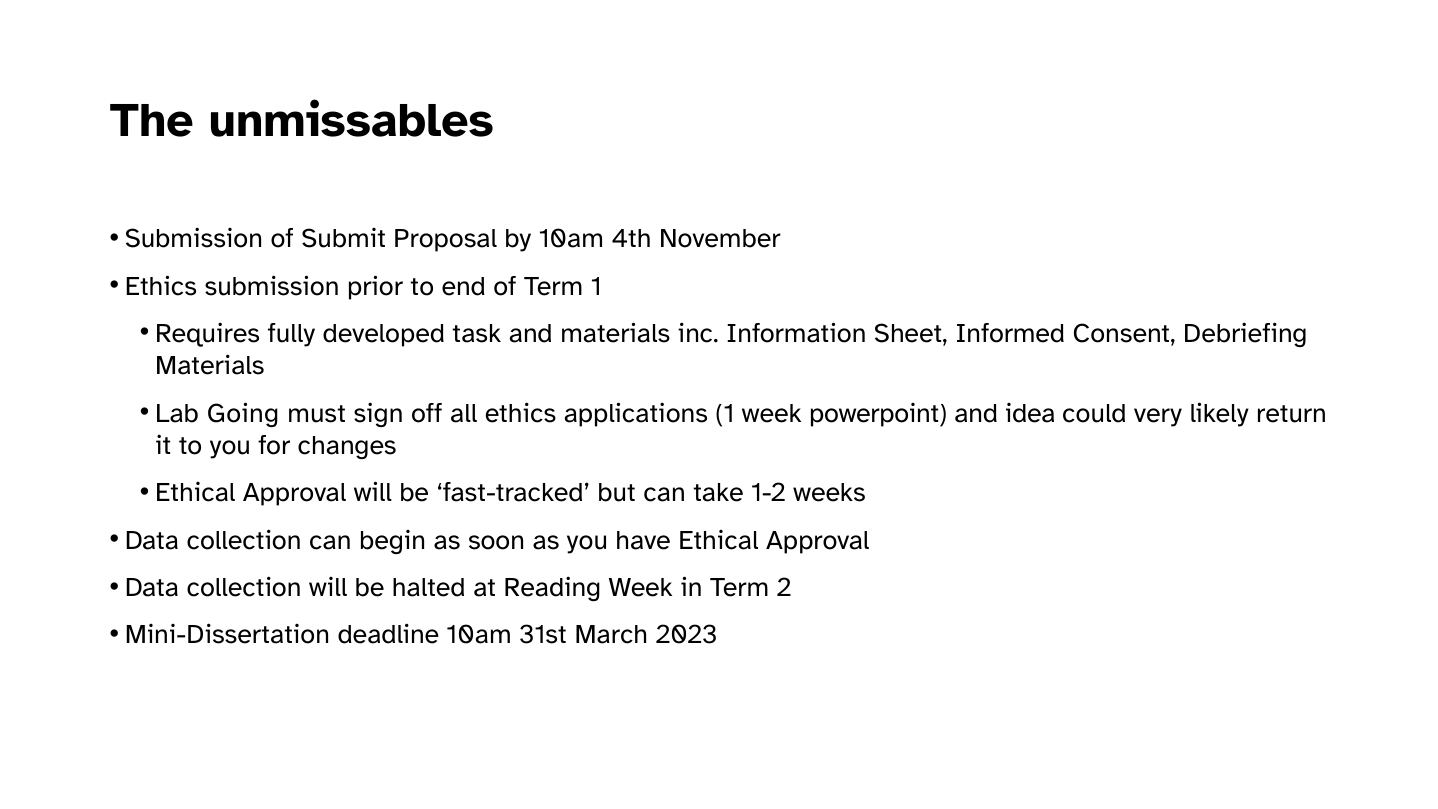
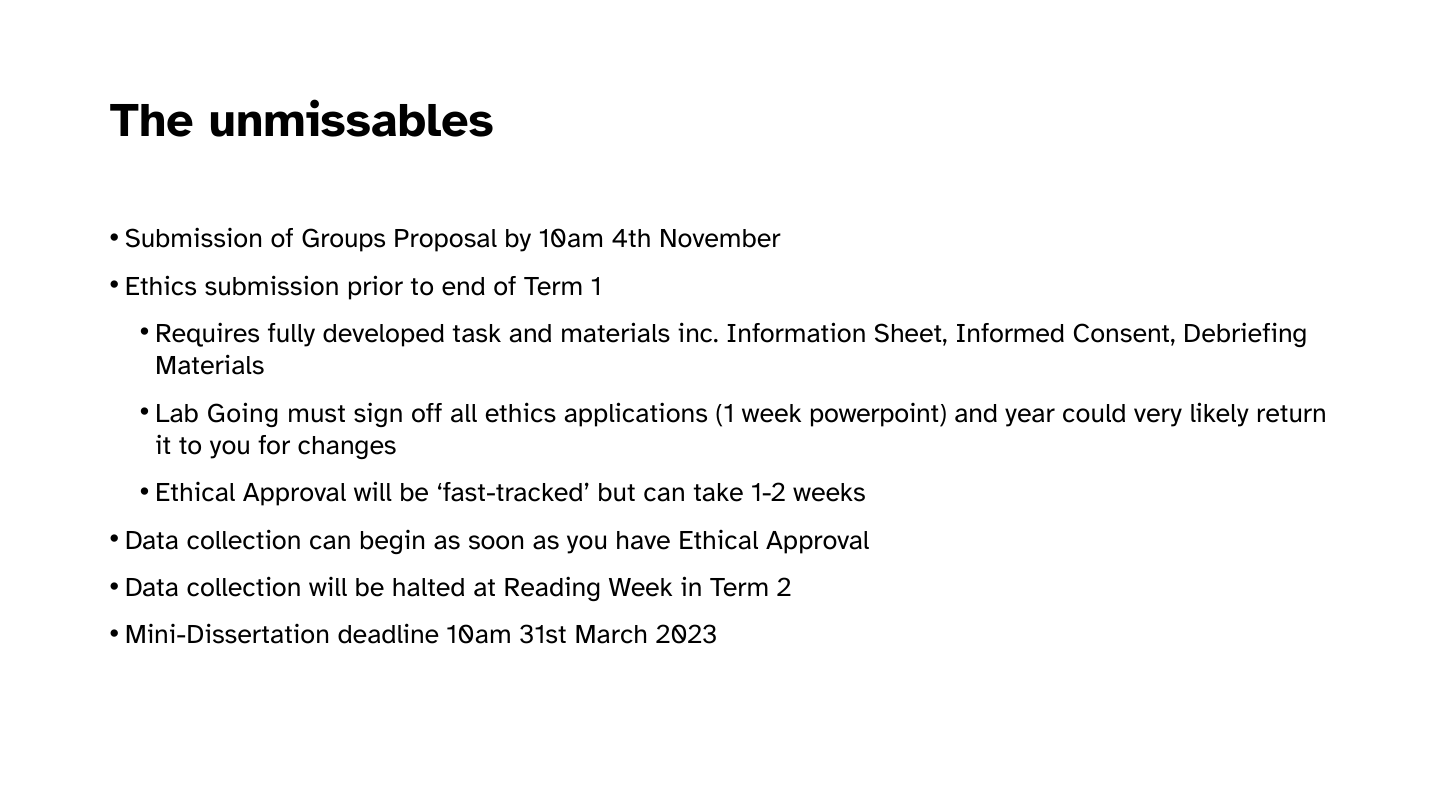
Submit: Submit -> Groups
idea: idea -> year
